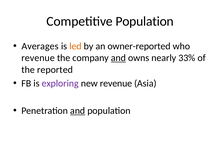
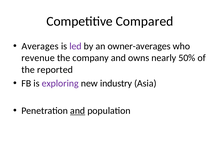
Competitive Population: Population -> Compared
led colour: orange -> purple
owner-reported: owner-reported -> owner-averages
and at (118, 58) underline: present -> none
33%: 33% -> 50%
new revenue: revenue -> industry
